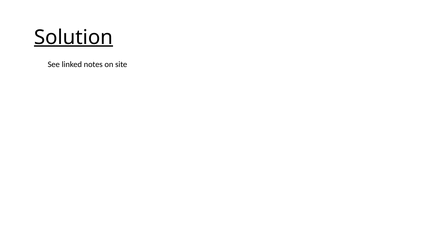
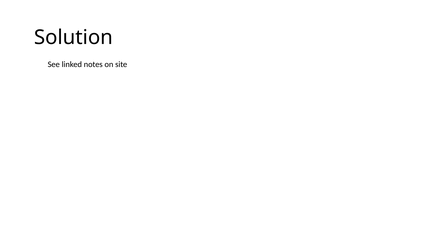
Solution underline: present -> none
